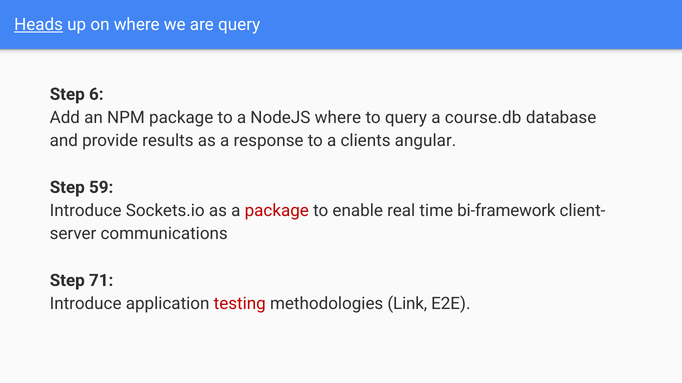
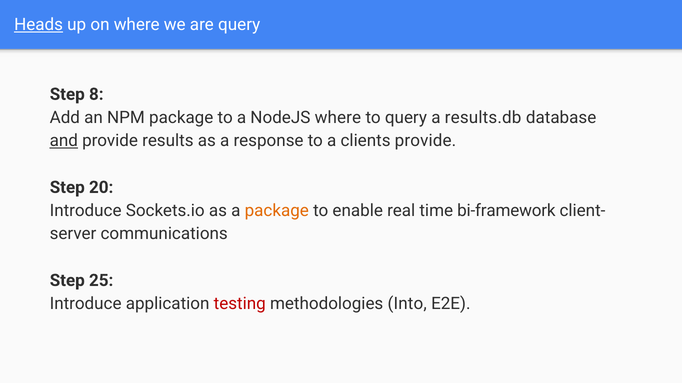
6: 6 -> 8
course.db: course.db -> results.db
and underline: none -> present
clients angular: angular -> provide
59: 59 -> 20
package at (277, 211) colour: red -> orange
71: 71 -> 25
Link: Link -> Into
